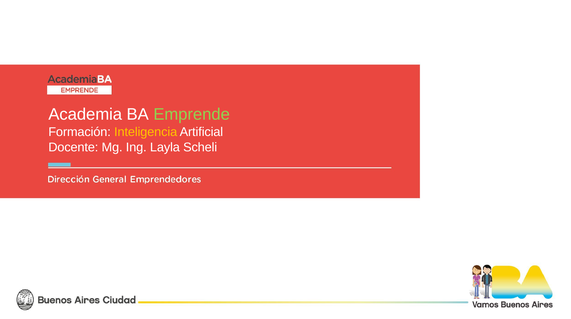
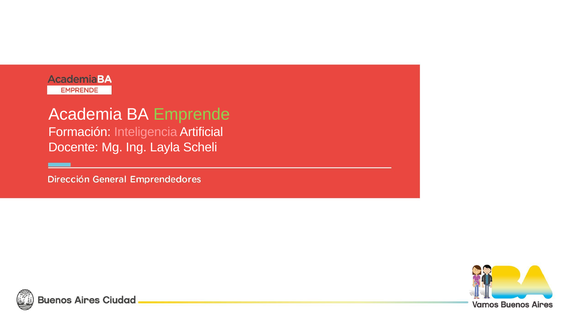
Inteligencia colour: yellow -> pink
